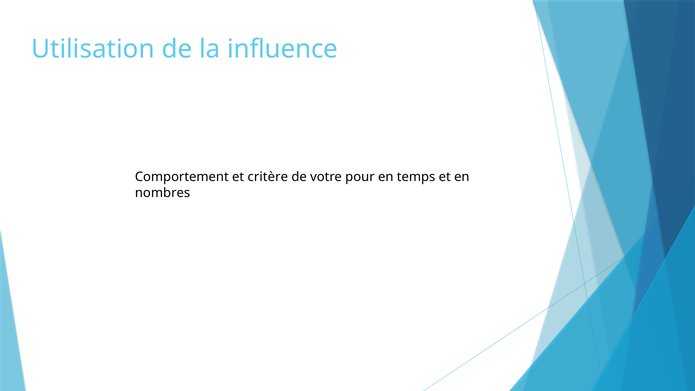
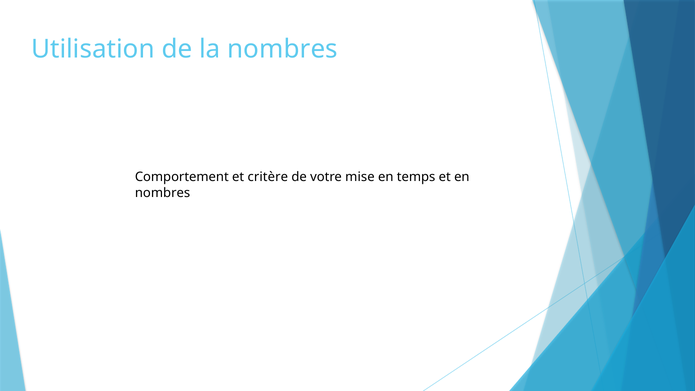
la influence: influence -> nombres
pour: pour -> mise
